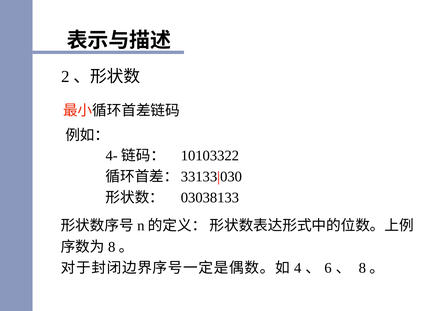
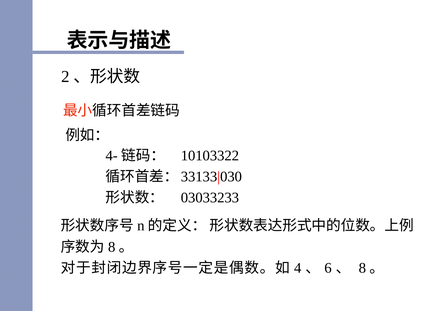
03038133: 03038133 -> 03033233
